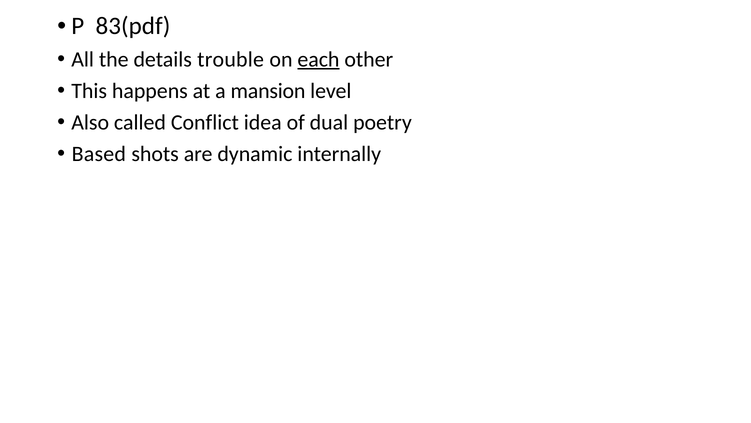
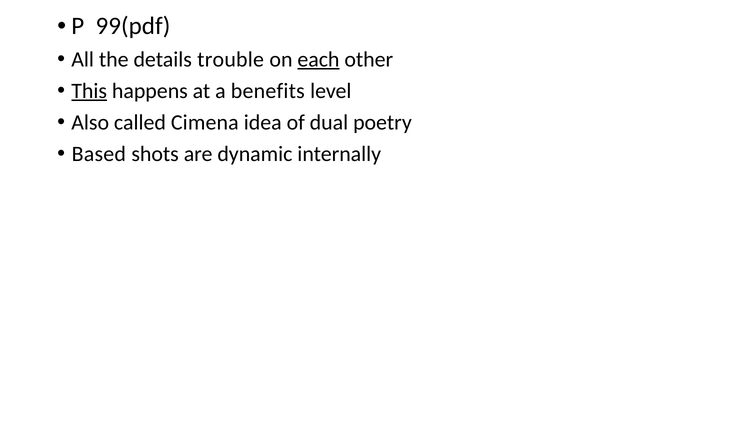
83(pdf: 83(pdf -> 99(pdf
This underline: none -> present
mansion: mansion -> benefits
Conflict: Conflict -> Cimena
